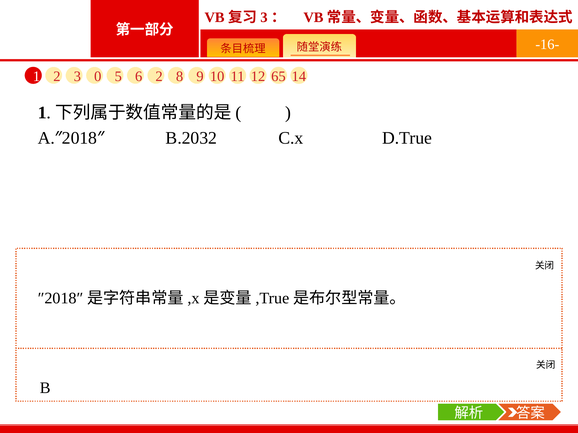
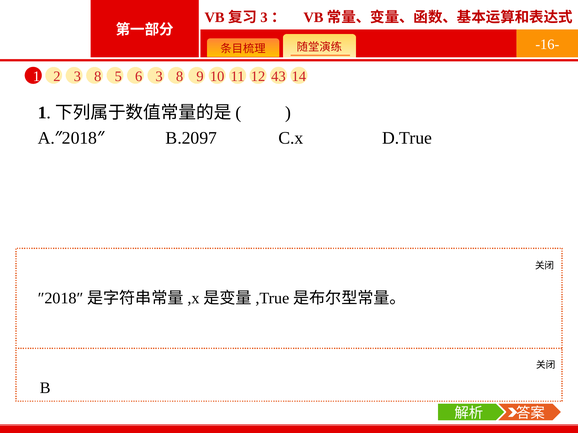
2 3 0: 0 -> 8
6 2: 2 -> 3
65: 65 -> 43
B.2032: B.2032 -> B.2097
